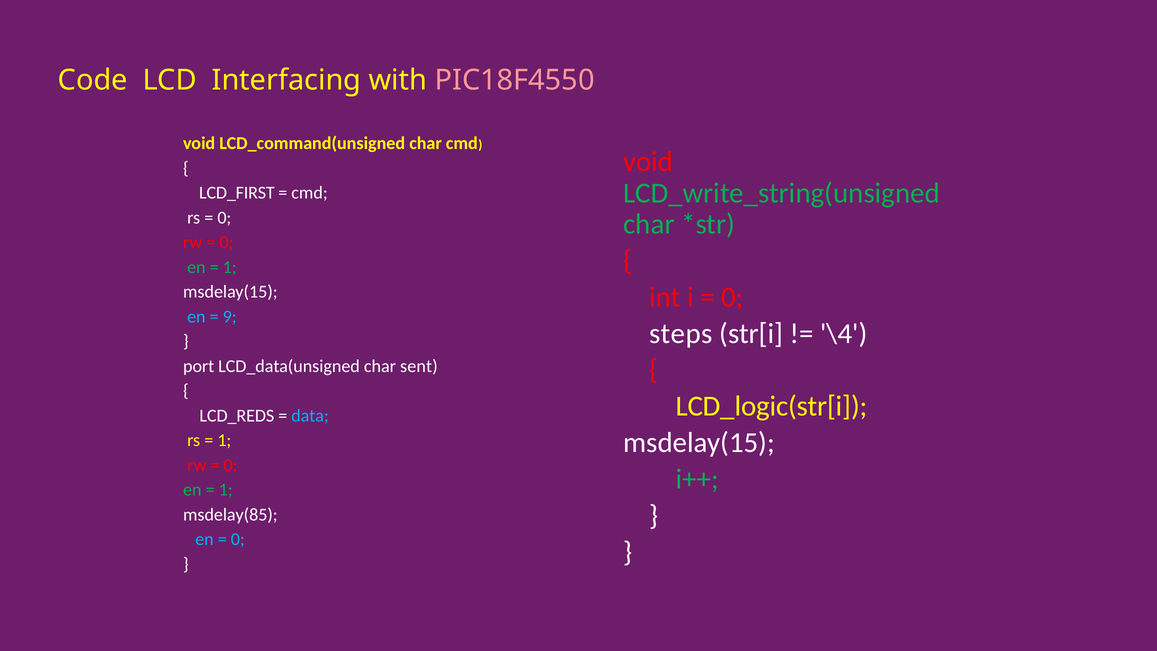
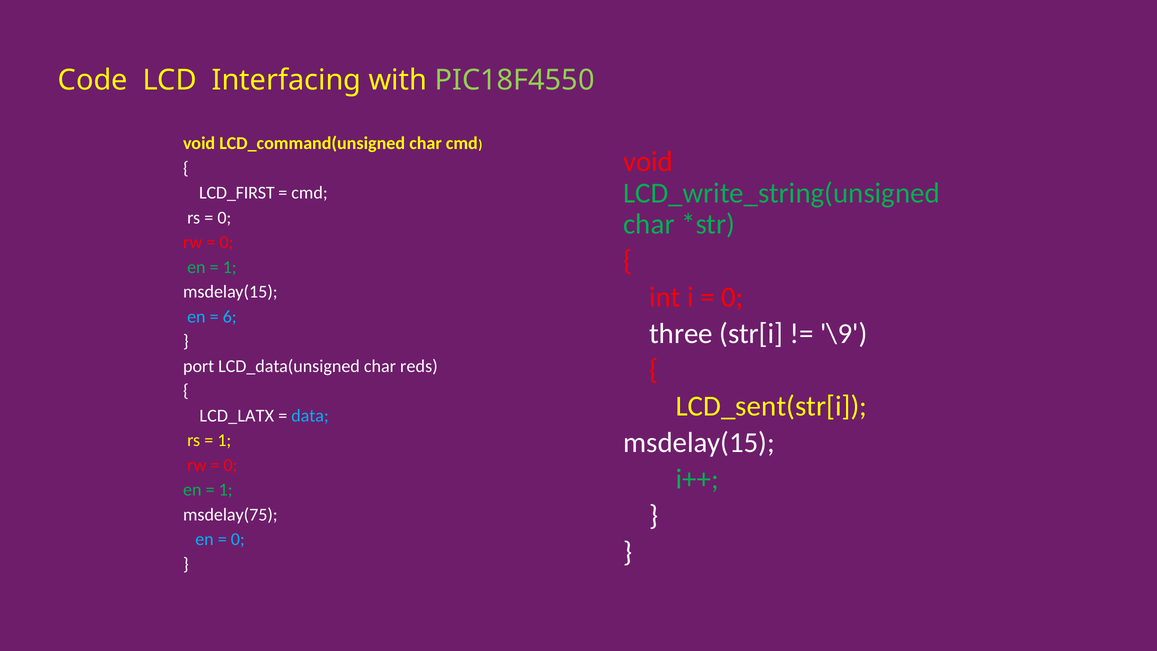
PIC18F4550 colour: pink -> light green
9: 9 -> 6
steps: steps -> three
\4: \4 -> \9
sent: sent -> reds
LCD_logic(str[i: LCD_logic(str[i -> LCD_sent(str[i
LCD_REDS: LCD_REDS -> LCD_LATX
msdelay(85: msdelay(85 -> msdelay(75
